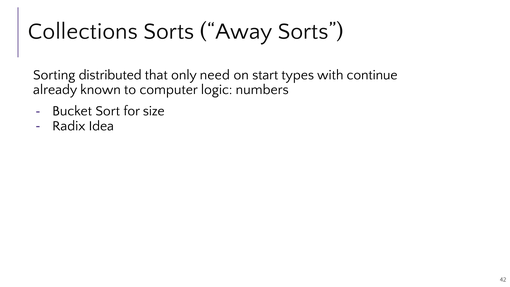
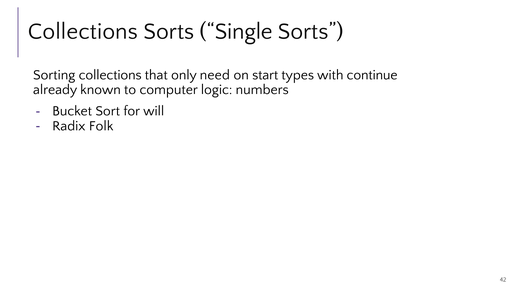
Away: Away -> Single
Sorting distributed: distributed -> collections
size: size -> will
Idea: Idea -> Folk
